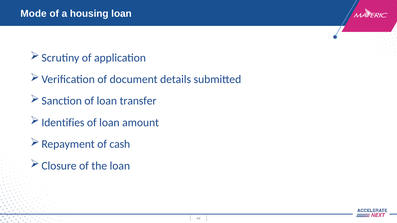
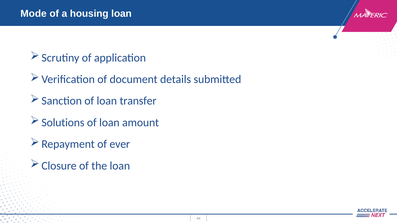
Identifies: Identifies -> Solutions
cash: cash -> ever
